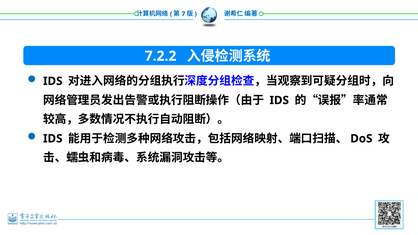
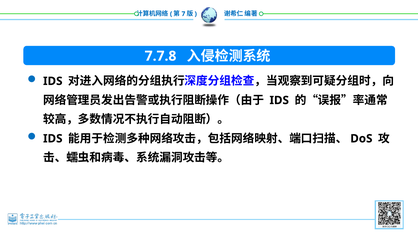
7.2.2: 7.2.2 -> 7.7.8
